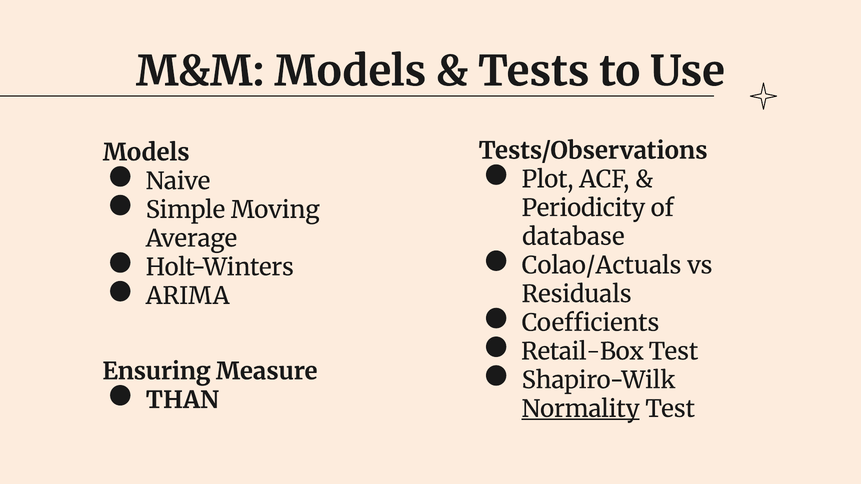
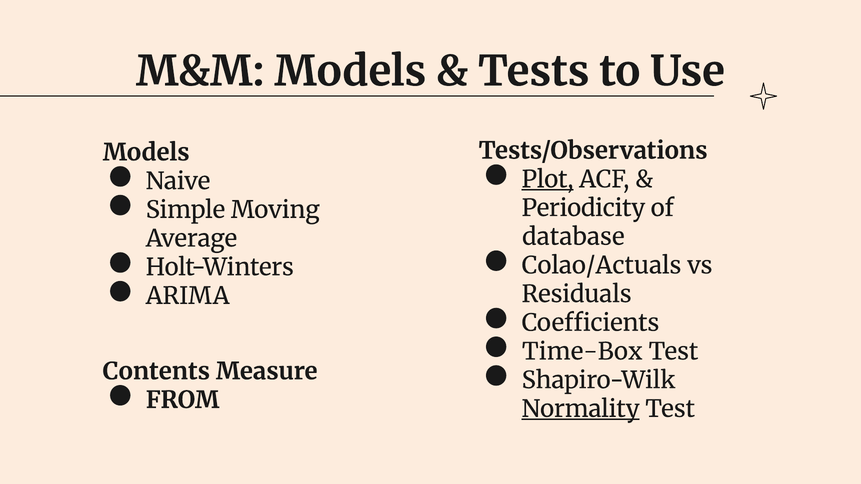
Plot underline: none -> present
Retail-Box: Retail-Box -> Time-Box
Ensuring: Ensuring -> Contents
THAN: THAN -> FROM
